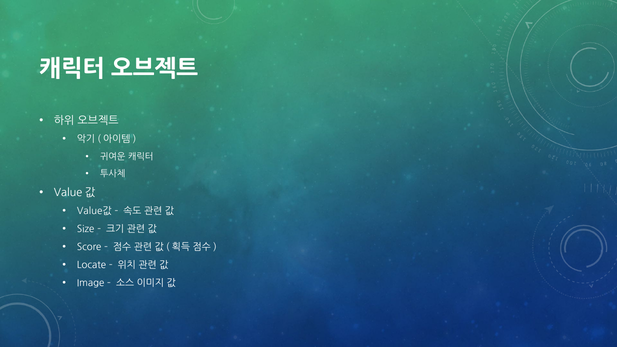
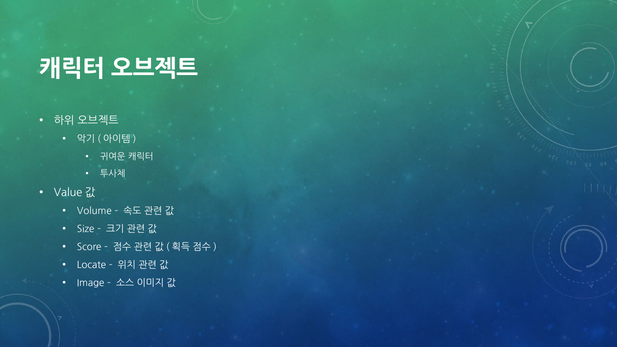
Value값 at (94, 211): Value값 -> Volume
